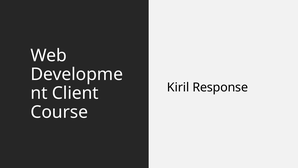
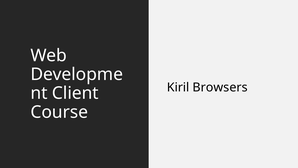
Response: Response -> Browsers
